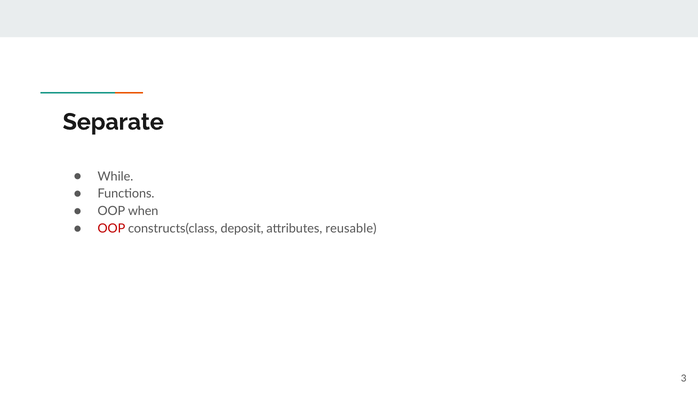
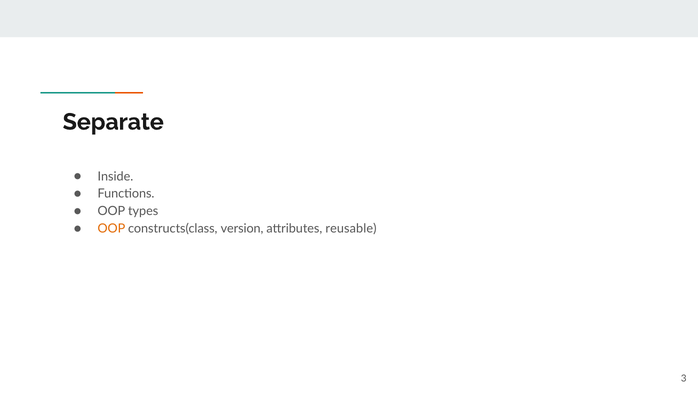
While: While -> Inside
when: when -> types
OOP at (111, 228) colour: red -> orange
deposit: deposit -> version
